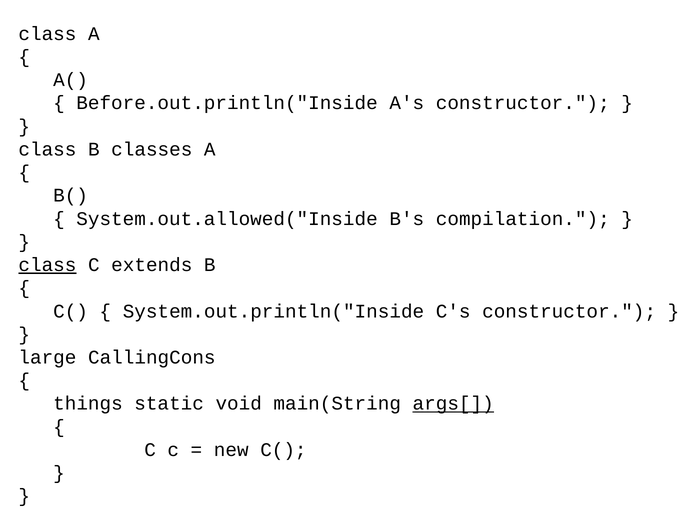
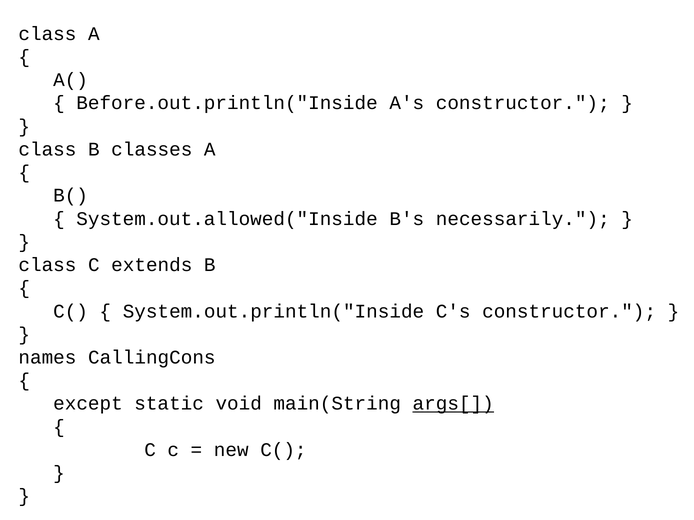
compilation: compilation -> necessarily
class at (47, 265) underline: present -> none
large: large -> names
things: things -> except
